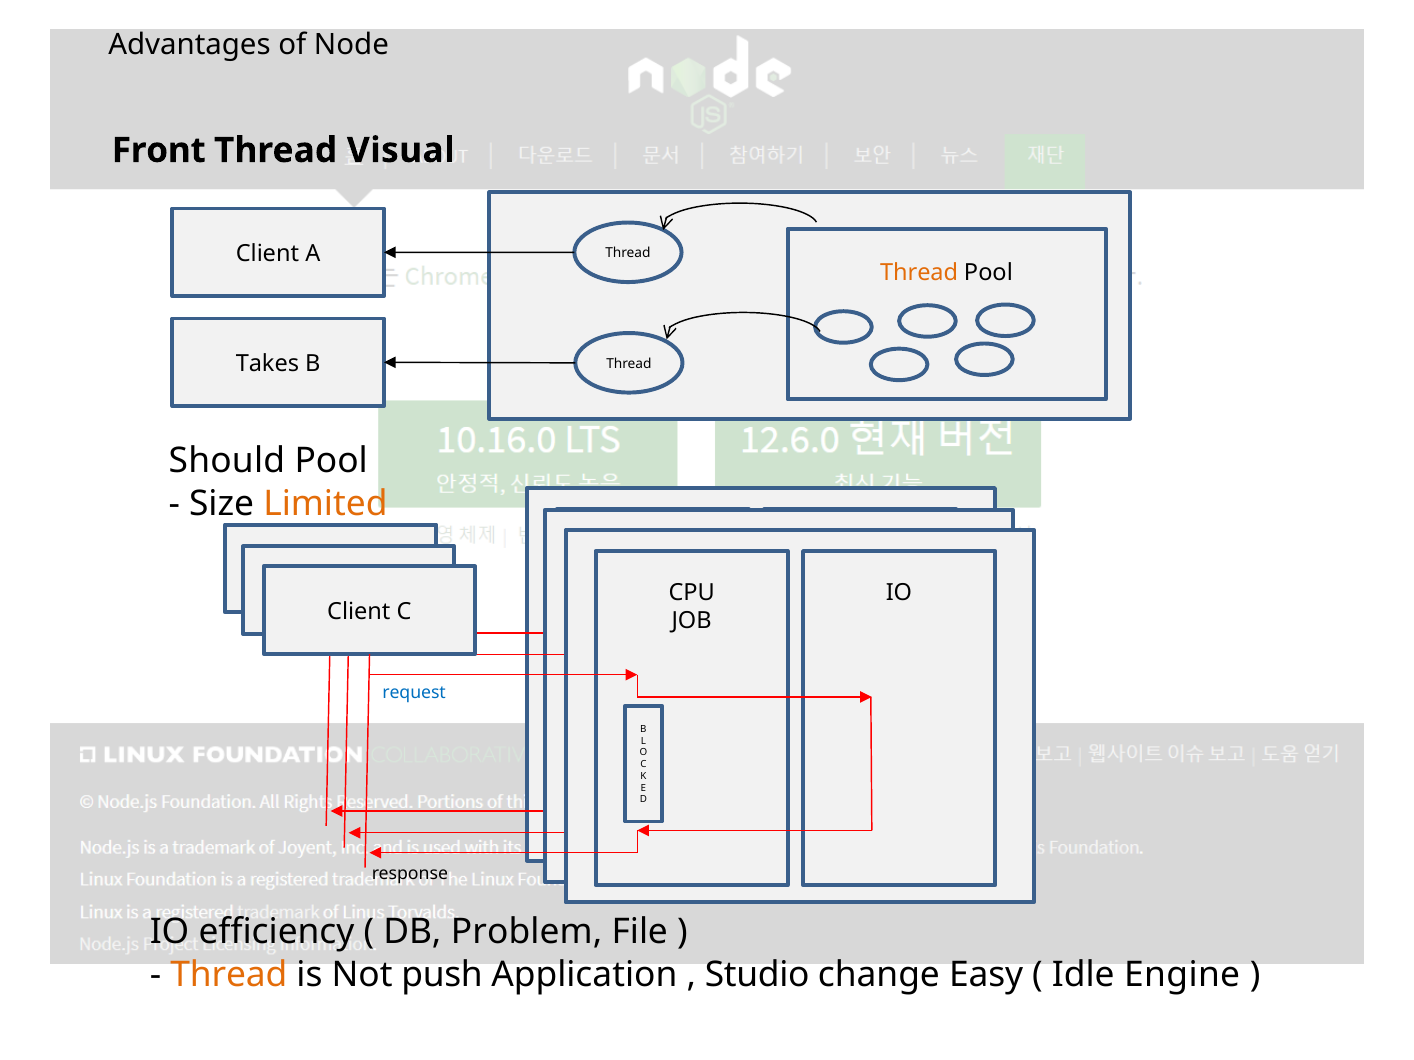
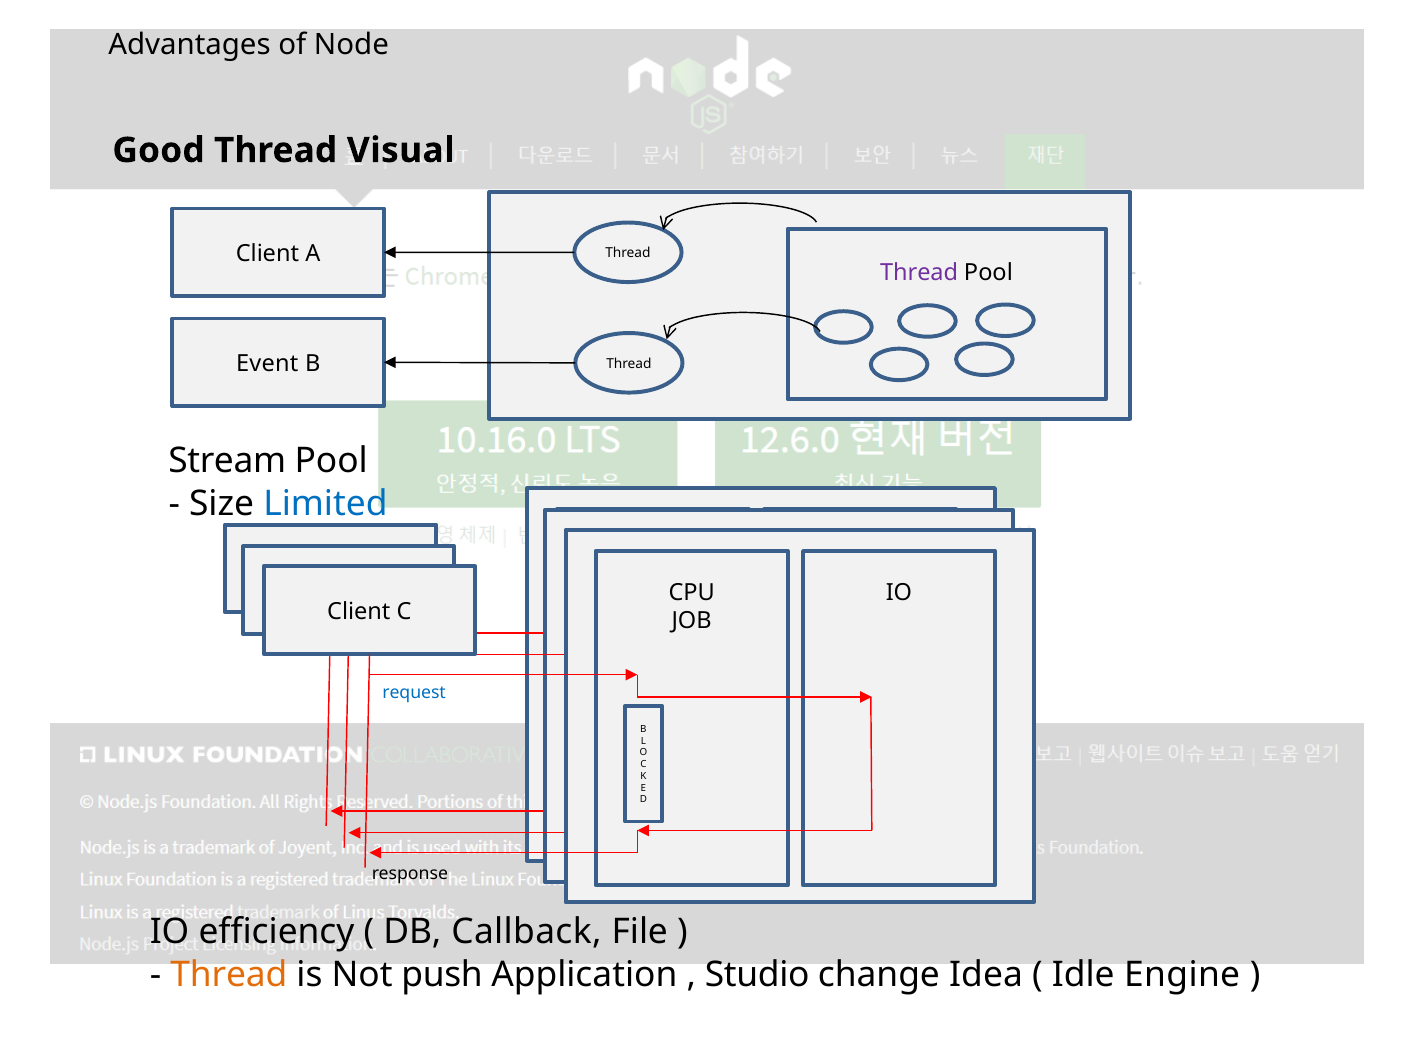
Front: Front -> Good
Thread at (919, 273) colour: orange -> purple
Takes: Takes -> Event
Should: Should -> Stream
Limited colour: orange -> blue
Problem: Problem -> Callback
Easy: Easy -> Idea
